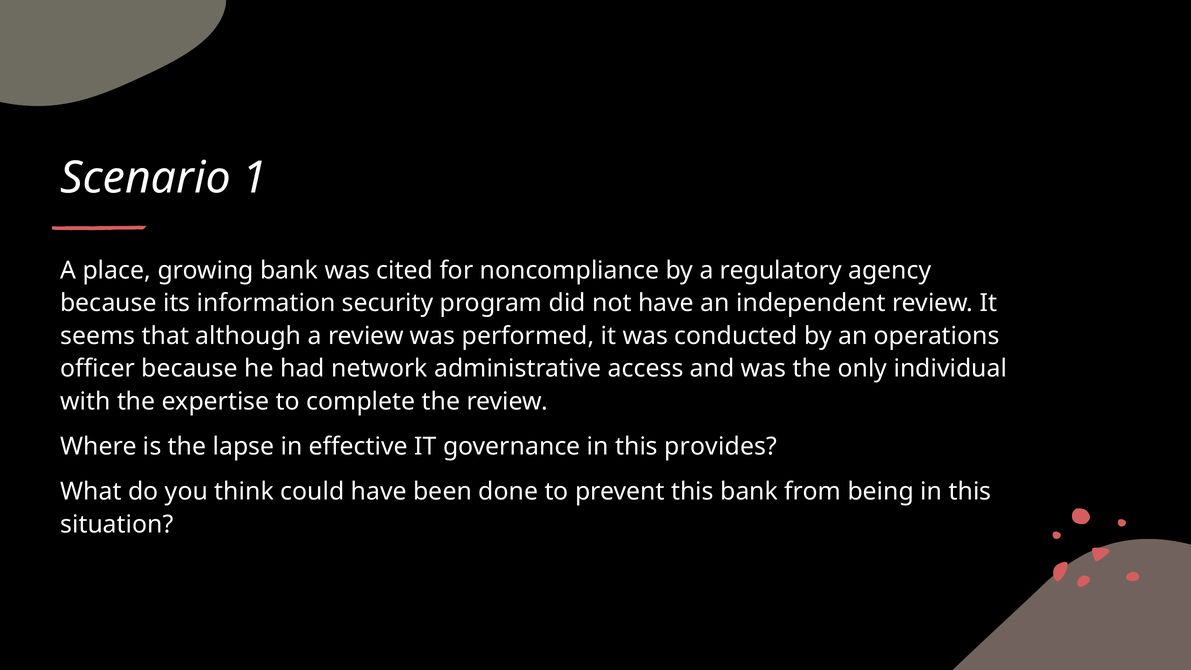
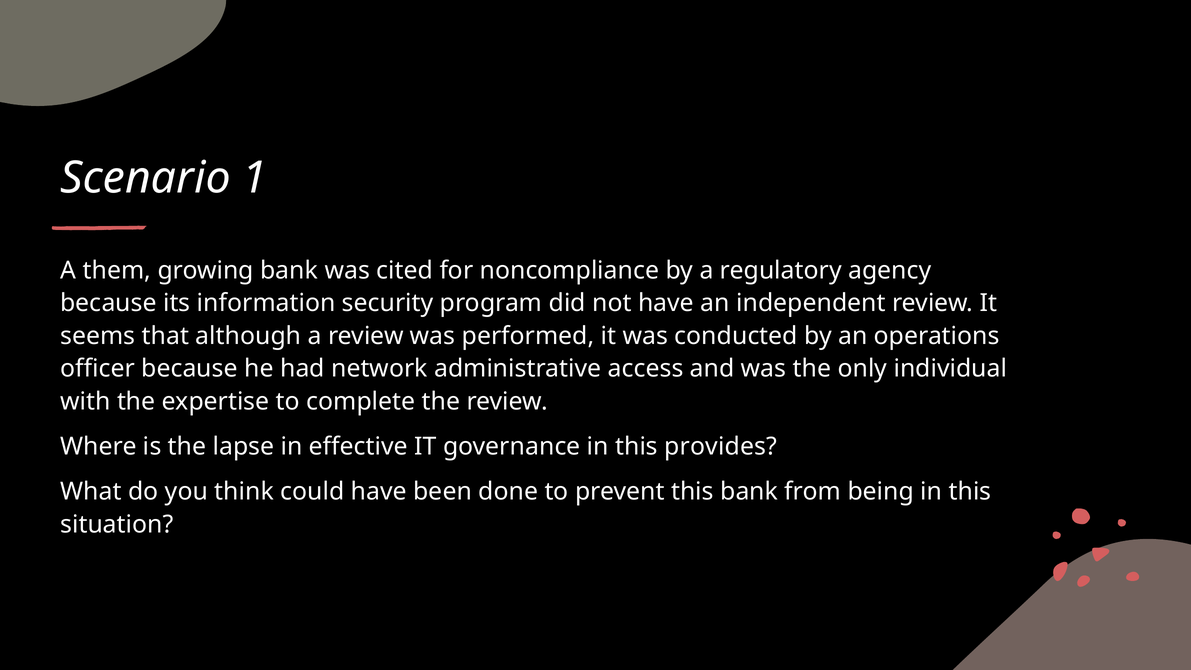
place: place -> them
